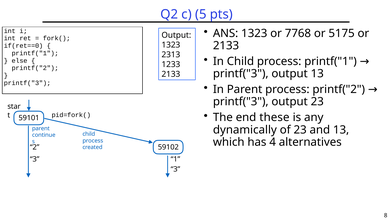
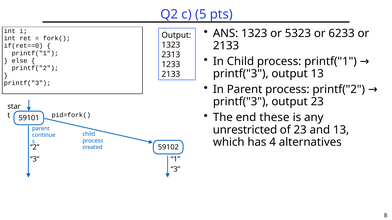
7768: 7768 -> 5323
5175: 5175 -> 6233
dynamically: dynamically -> unrestricted
